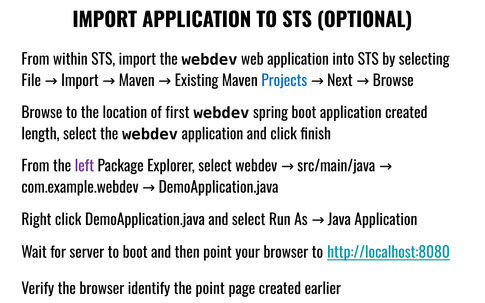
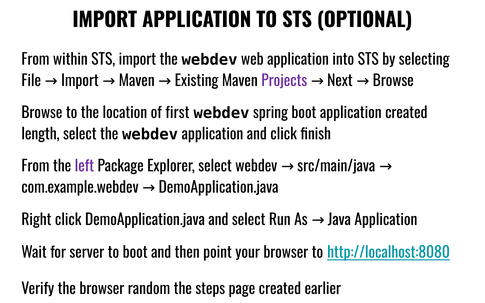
Projects colour: blue -> purple
identify: identify -> random
the point: point -> steps
